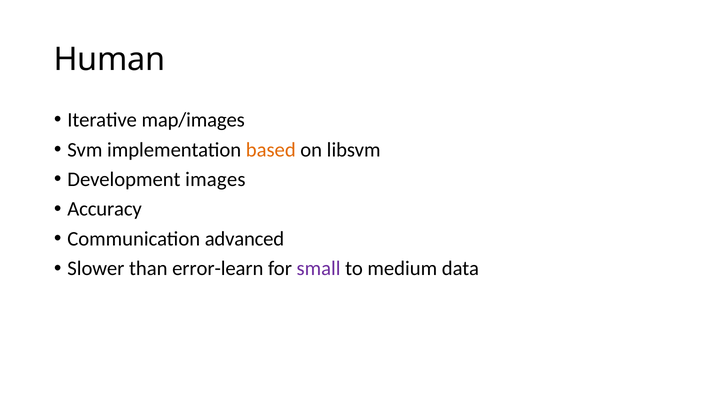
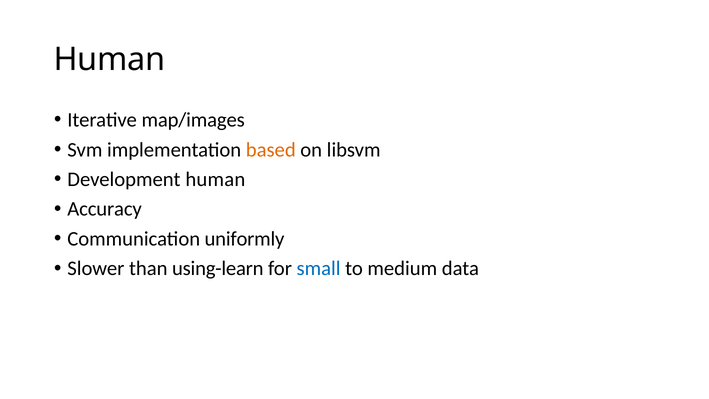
Development images: images -> human
advanced: advanced -> uniformly
error-learn: error-learn -> using-learn
small colour: purple -> blue
